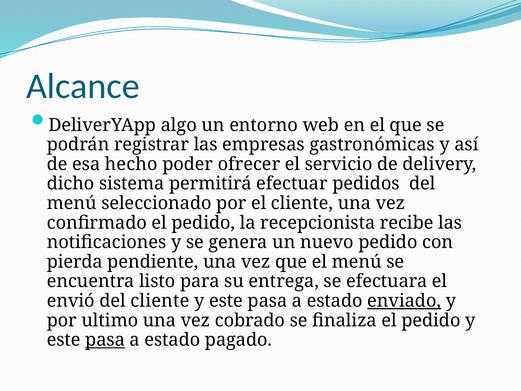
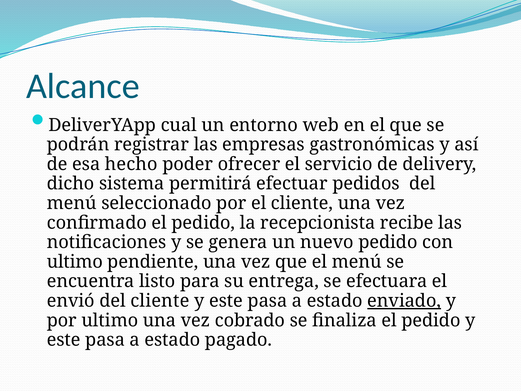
algo: algo -> cual
pierda at (75, 262): pierda -> ultimo
pasa at (105, 340) underline: present -> none
